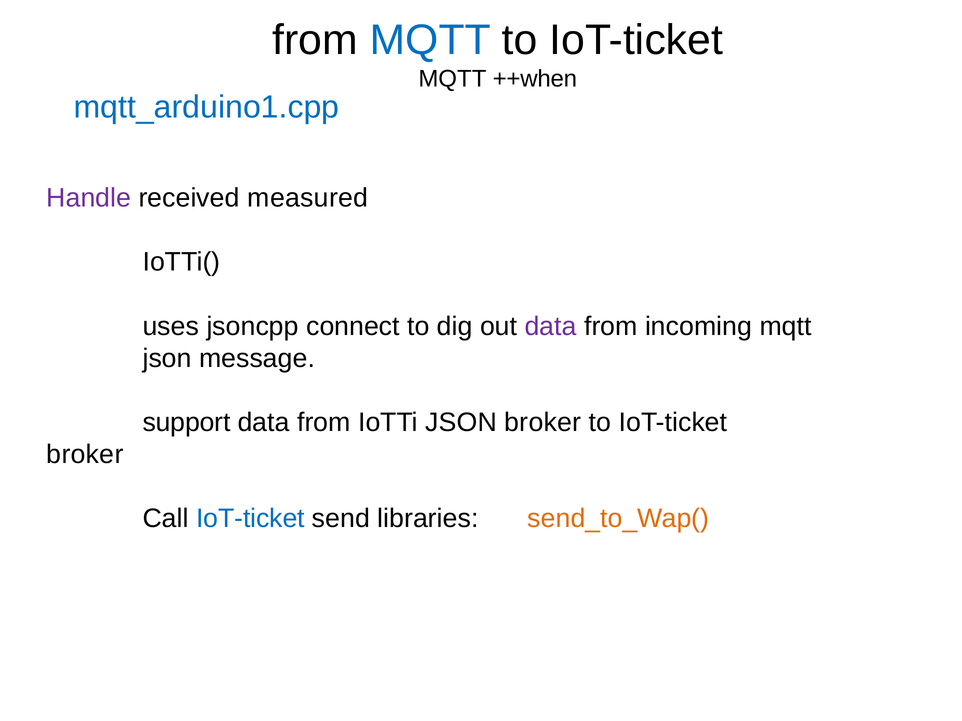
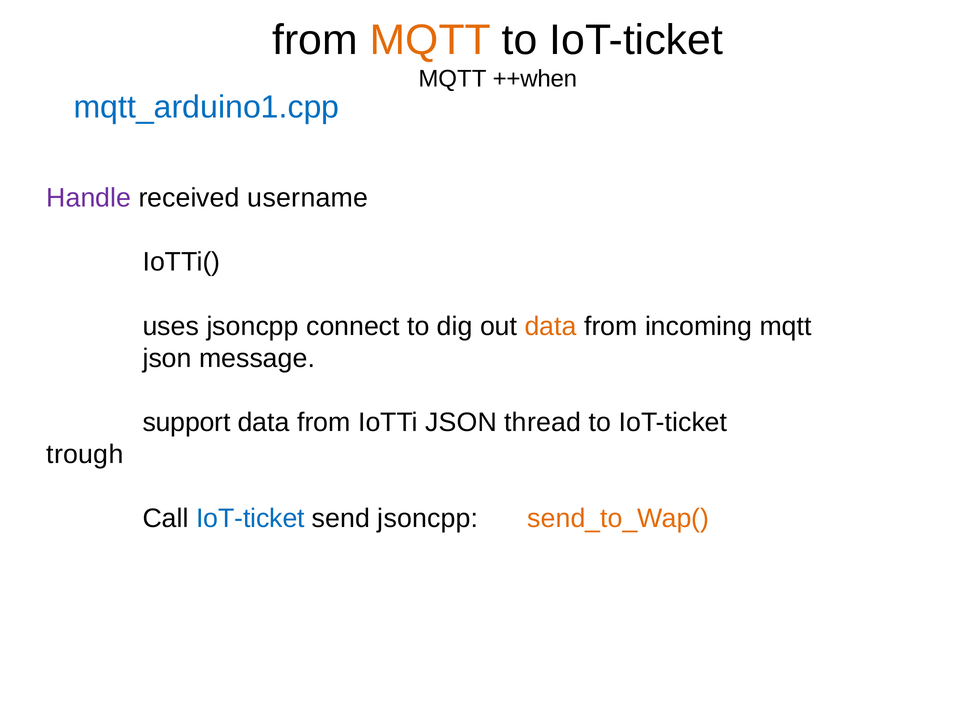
MQTT at (430, 40) colour: blue -> orange
measured: measured -> username
data at (551, 327) colour: purple -> orange
JSON broker: broker -> thread
broker at (85, 455): broker -> trough
send libraries: libraries -> jsoncpp
